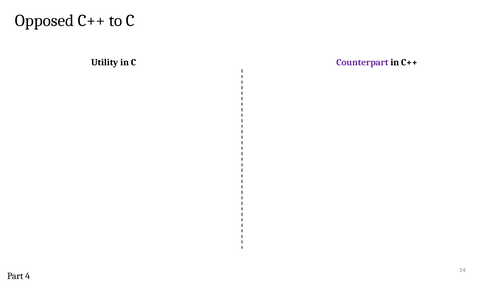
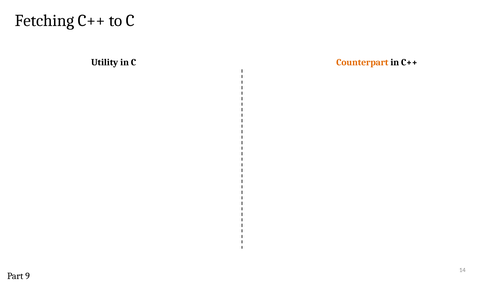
Opposed: Opposed -> Fetching
Counterpart colour: purple -> orange
4: 4 -> 9
